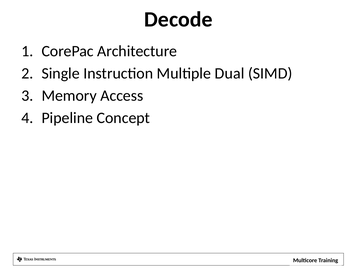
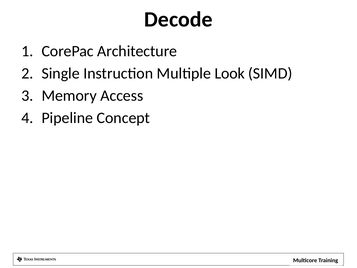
Dual: Dual -> Look
